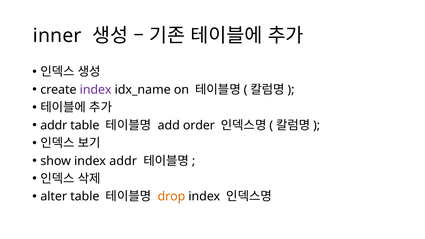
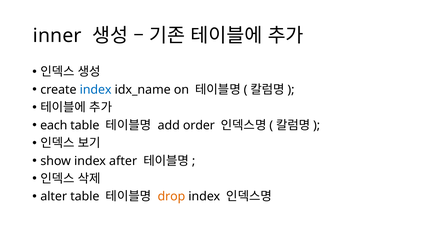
index at (96, 90) colour: purple -> blue
addr at (54, 125): addr -> each
index addr: addr -> after
